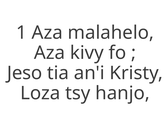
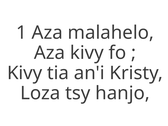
Jeso at (25, 73): Jeso -> Kivy
